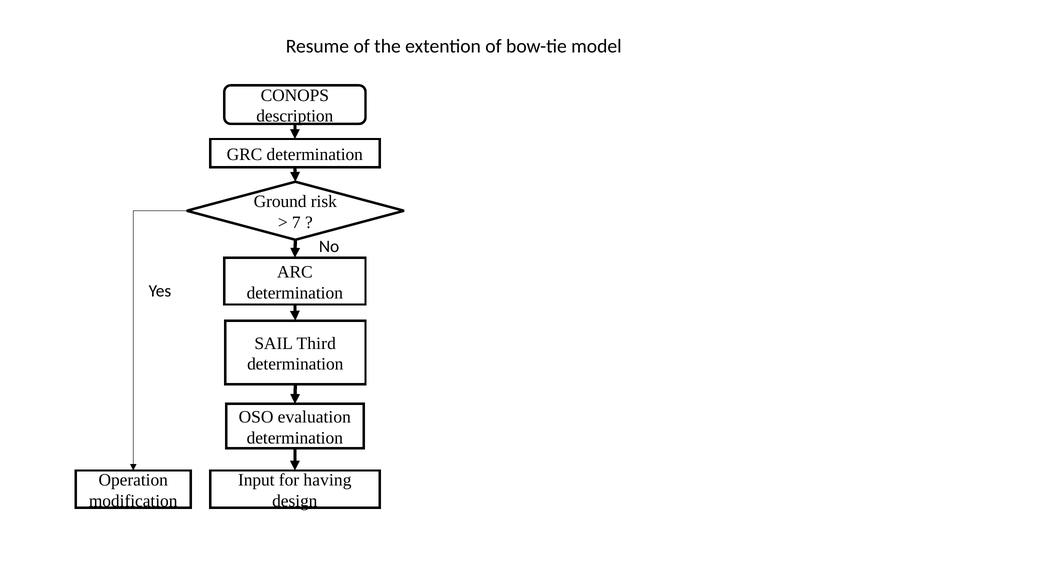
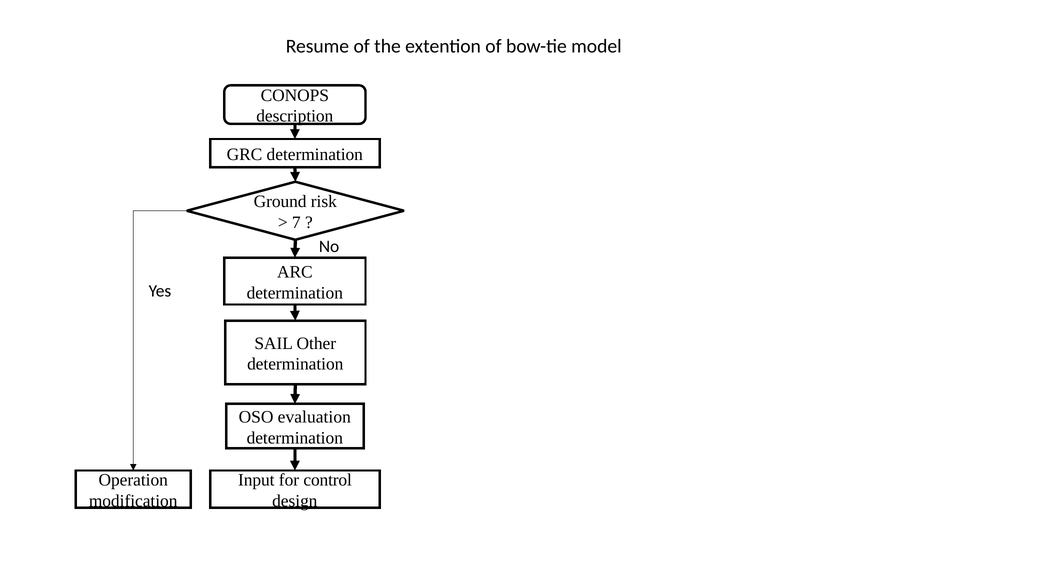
Third: Third -> Other
having: having -> control
